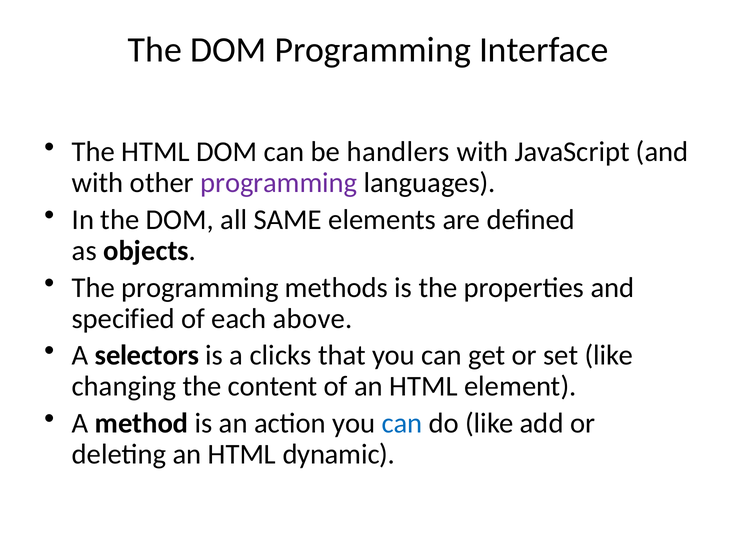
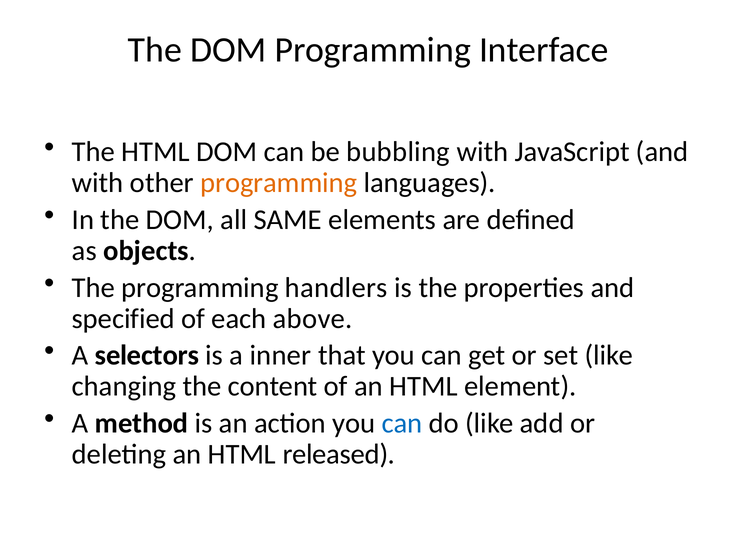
handlers: handlers -> bubbling
programming at (279, 183) colour: purple -> orange
methods: methods -> handlers
clicks: clicks -> inner
dynamic: dynamic -> released
